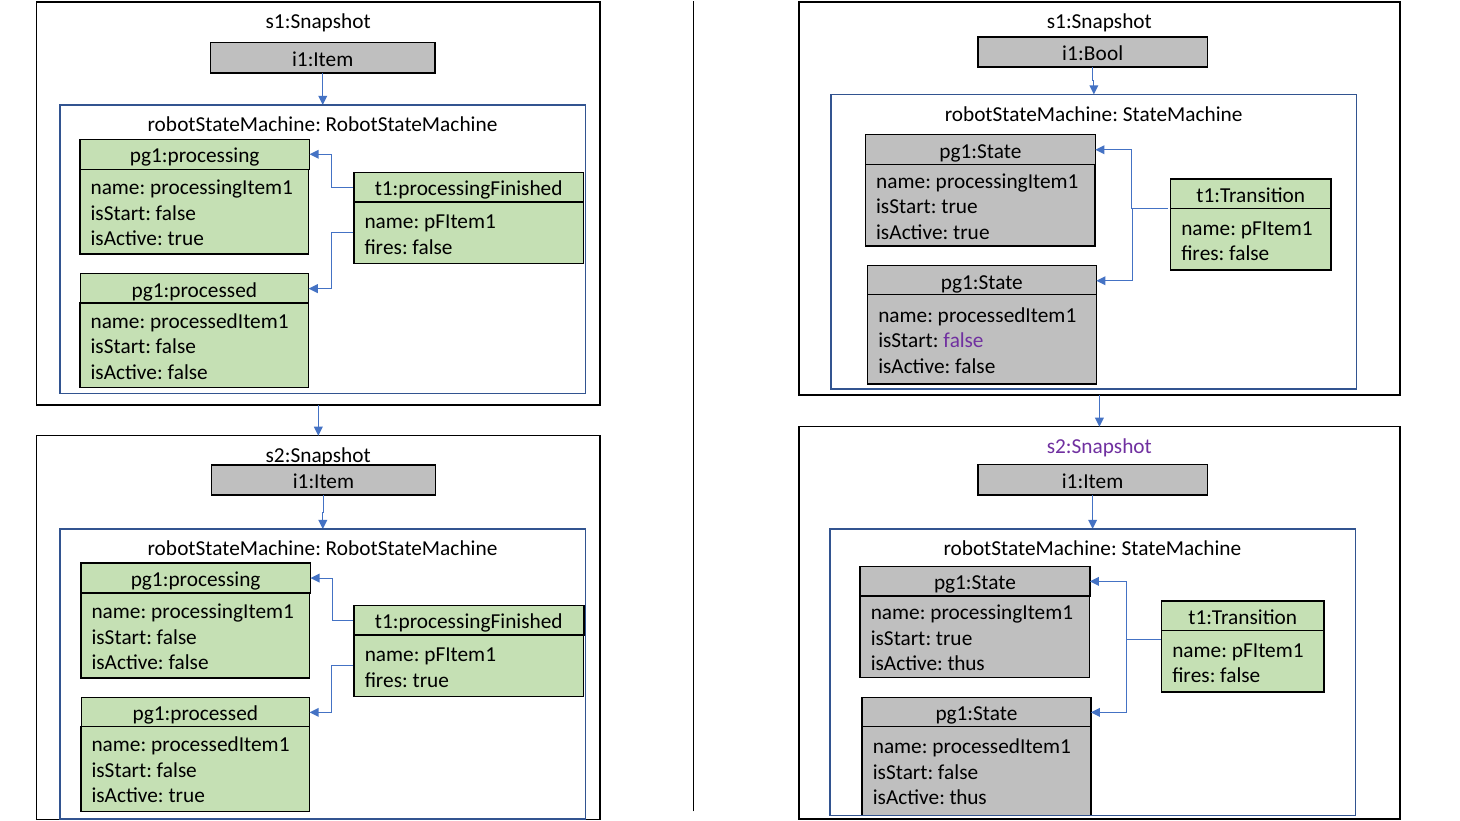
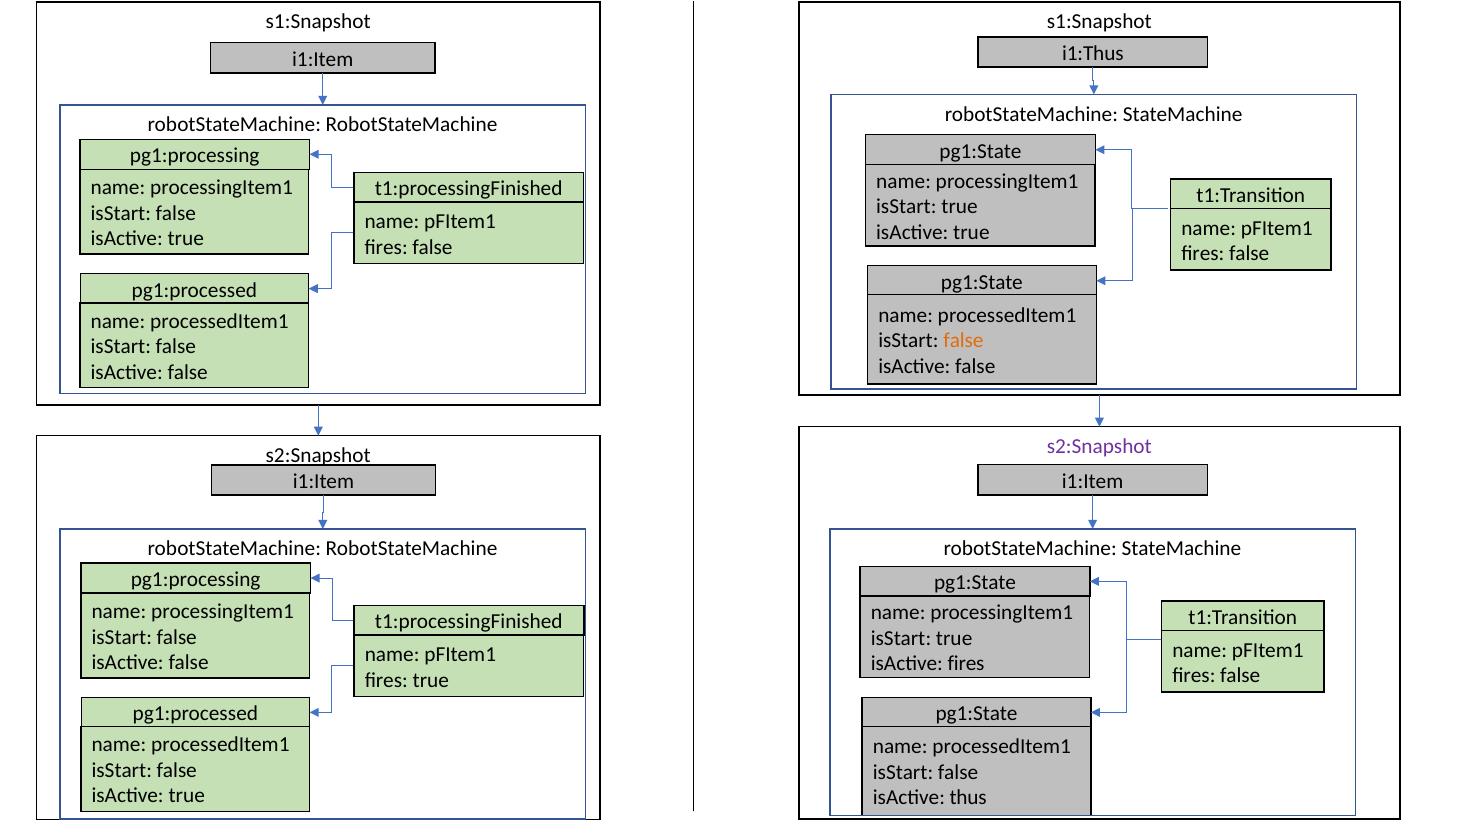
i1:Bool: i1:Bool -> i1:Thus
false at (963, 341) colour: purple -> orange
thus at (966, 664): thus -> fires
